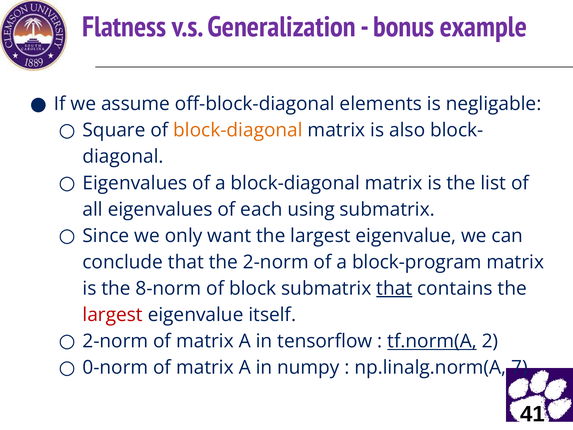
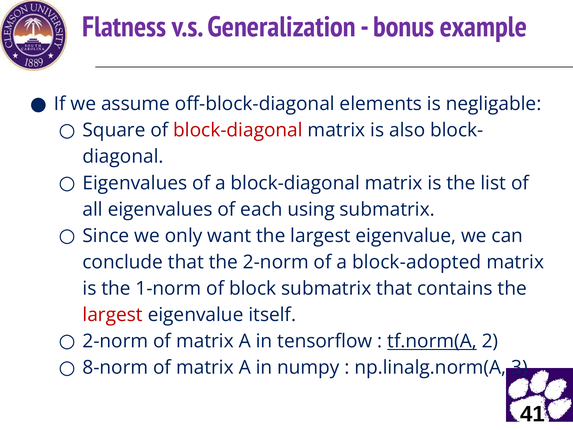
block-diagonal at (238, 130) colour: orange -> red
block-program: block-program -> block-adopted
8-norm: 8-norm -> 1-norm
that at (394, 288) underline: present -> none
0-norm: 0-norm -> 8-norm
7: 7 -> 3
